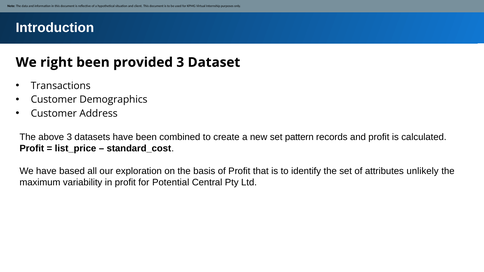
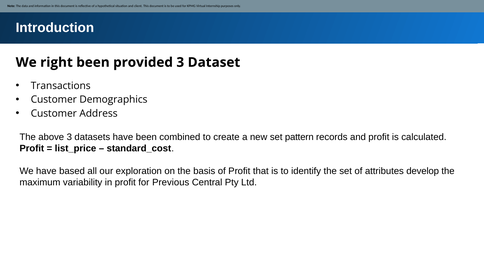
unlikely: unlikely -> develop
Potential: Potential -> Previous
